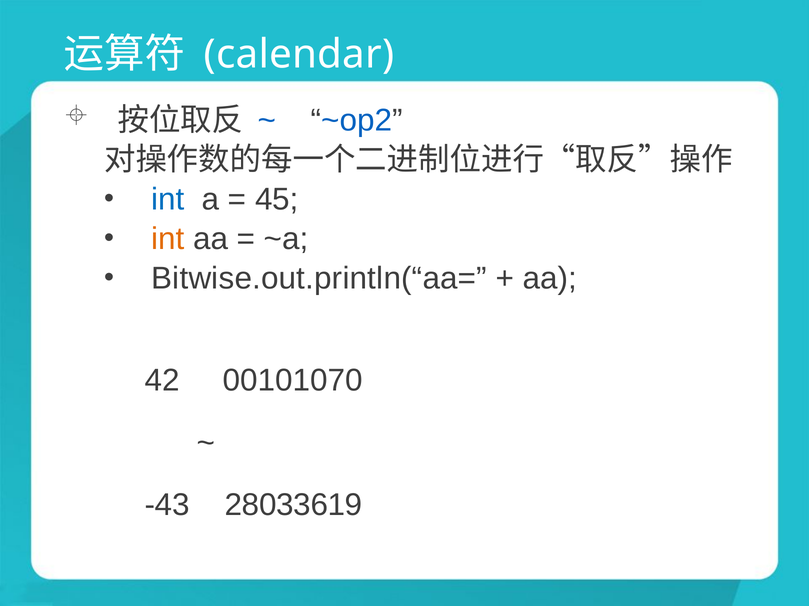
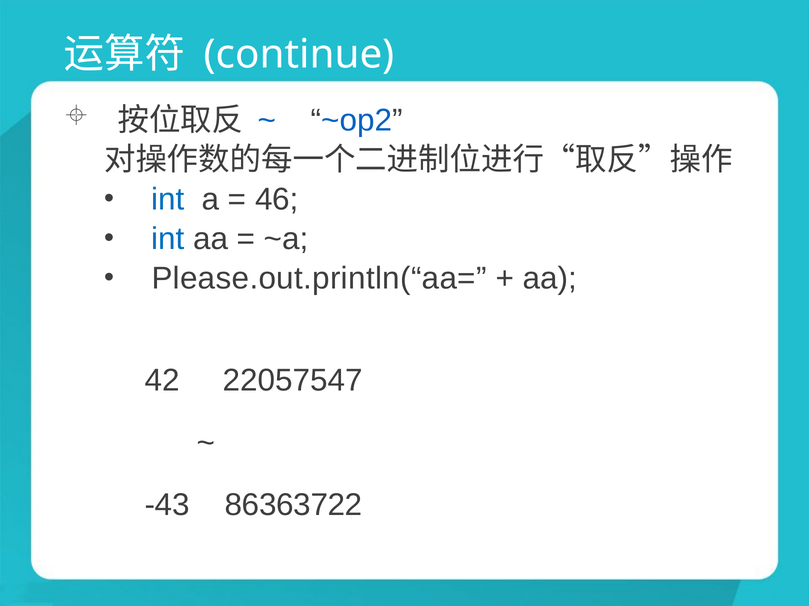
calendar: calendar -> continue
45: 45 -> 46
int at (168, 239) colour: orange -> blue
Bitwise.out.println(“aa=: Bitwise.out.println(“aa= -> Please.out.println(“aa=
00101070: 00101070 -> 22057547
28033619: 28033619 -> 86363722
